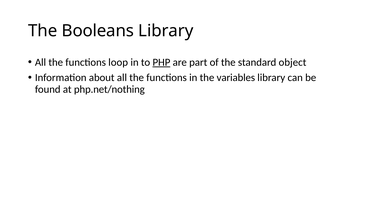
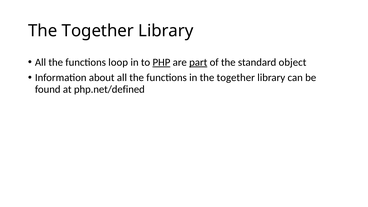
Booleans at (98, 31): Booleans -> Together
part underline: none -> present
in the variables: variables -> together
php.net/nothing: php.net/nothing -> php.net/defined
